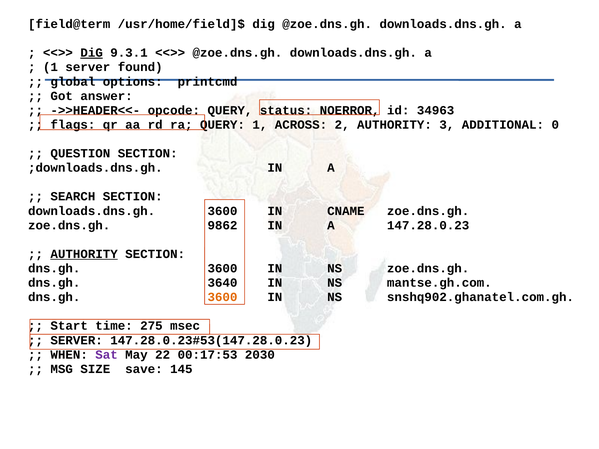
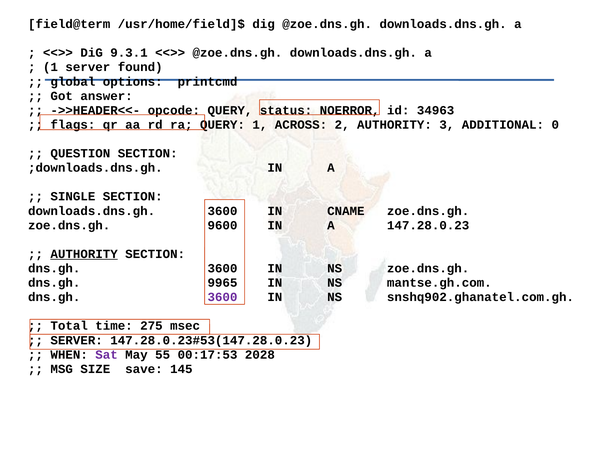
DiG at (92, 53) underline: present -> none
SEARCH: SEARCH -> SINGLE
9862: 9862 -> 9600
3640: 3640 -> 9965
3600 at (222, 297) colour: orange -> purple
Start: Start -> Total
22: 22 -> 55
2030: 2030 -> 2028
